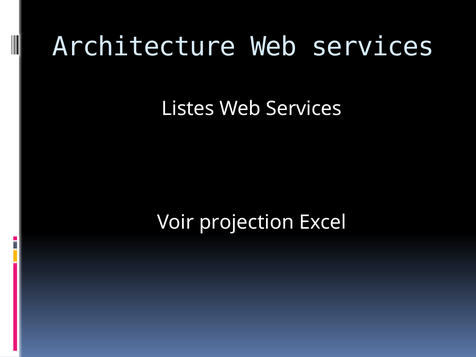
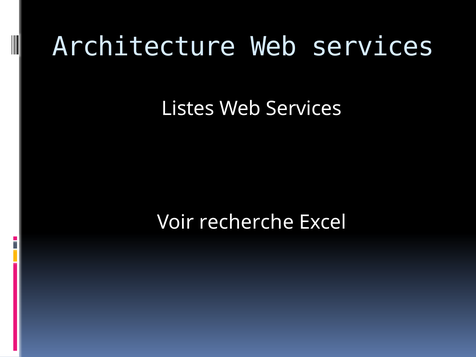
projection: projection -> recherche
